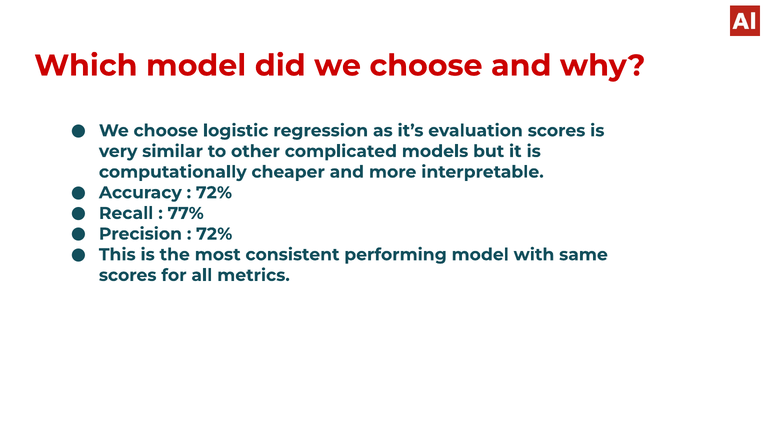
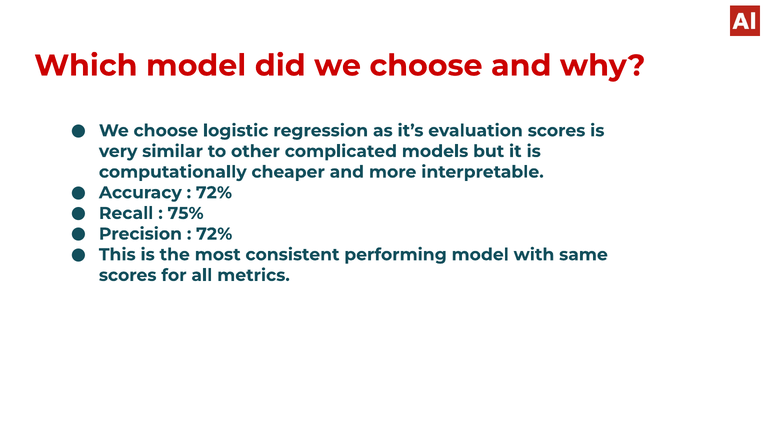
77%: 77% -> 75%
